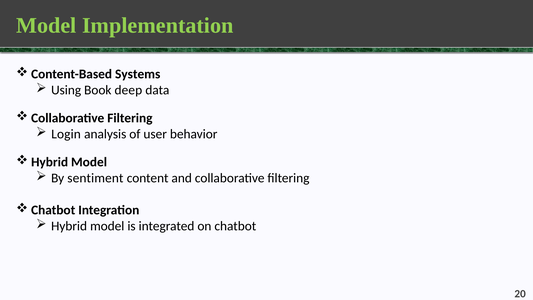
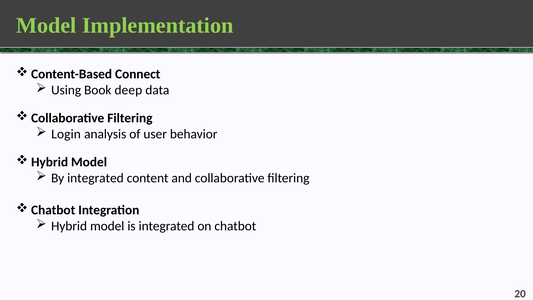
Systems: Systems -> Connect
By sentiment: sentiment -> integrated
